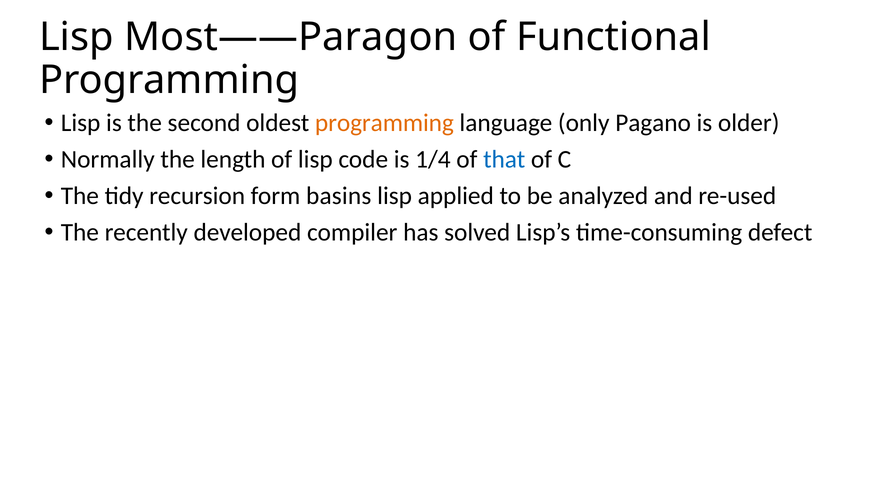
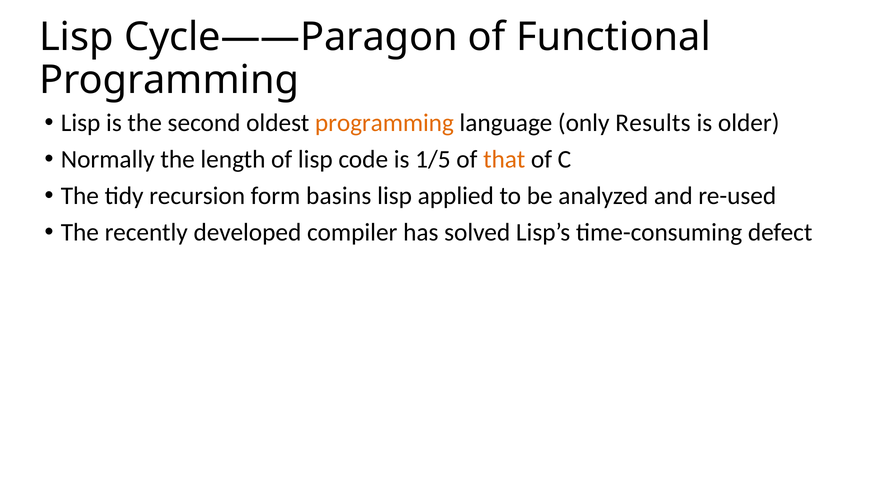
Most——Paragon: Most——Paragon -> Cycle——Paragon
Pagano: Pagano -> Results
1/4: 1/4 -> 1/5
that colour: blue -> orange
